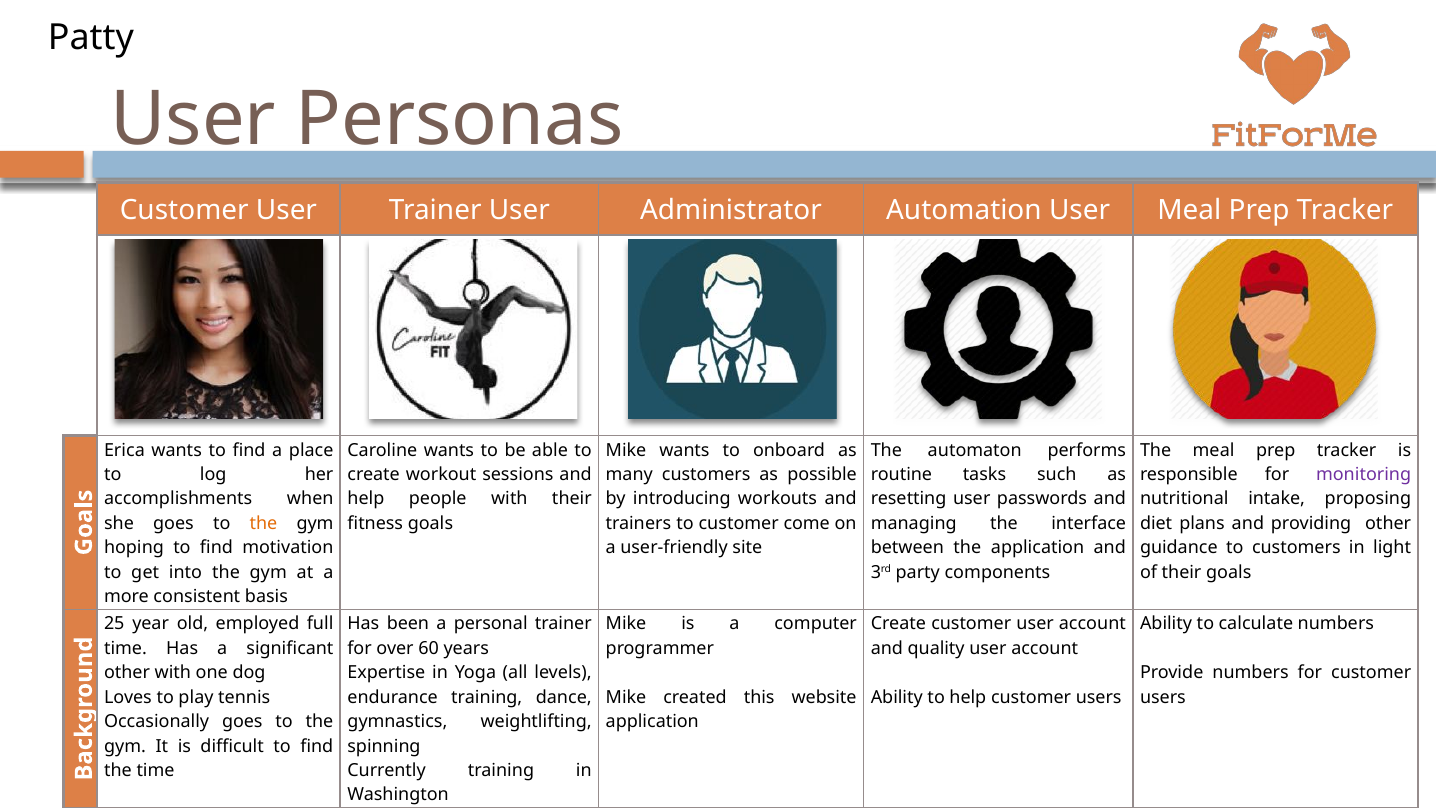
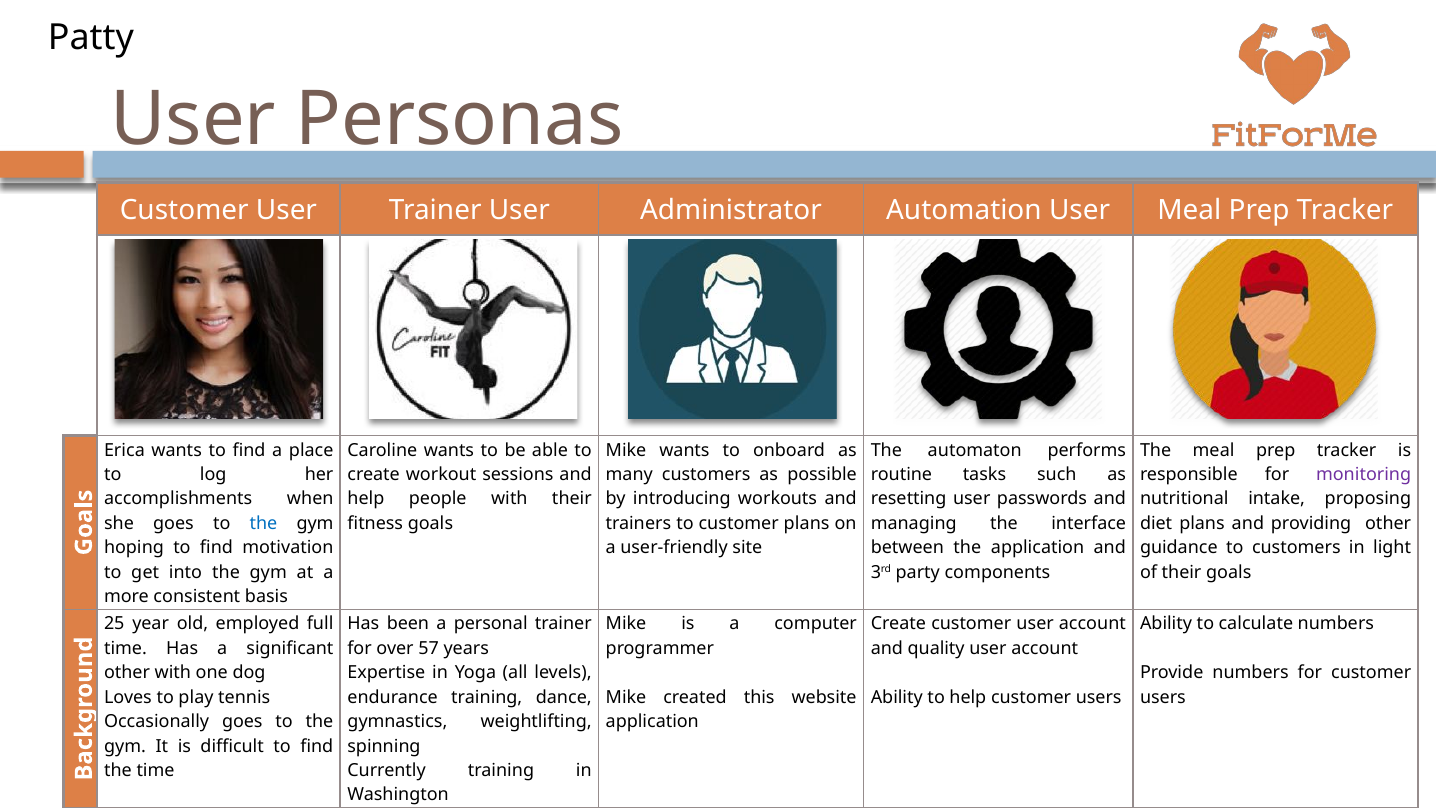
the at (263, 523) colour: orange -> blue
customer come: come -> plans
60: 60 -> 57
